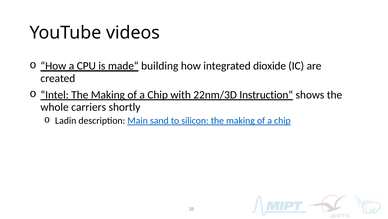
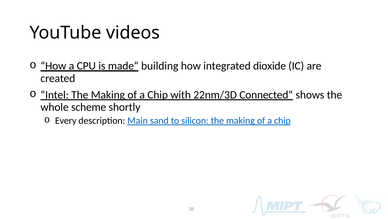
Instruction“: Instruction“ -> Connected“
carriers: carriers -> scheme
Ladin: Ladin -> Every
